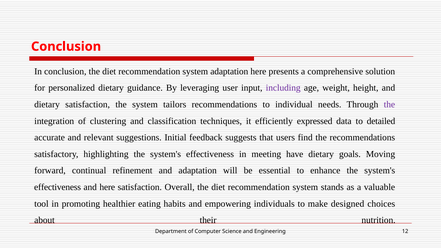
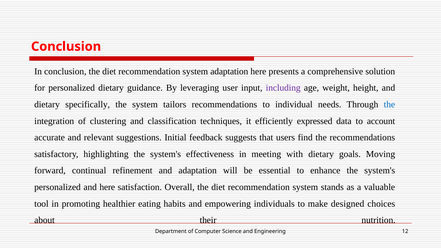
dietary satisfaction: satisfaction -> specifically
the at (389, 105) colour: purple -> blue
detailed: detailed -> account
have: have -> with
effectiveness at (58, 187): effectiveness -> personalized
